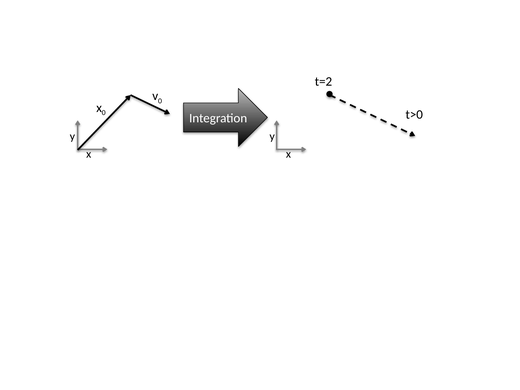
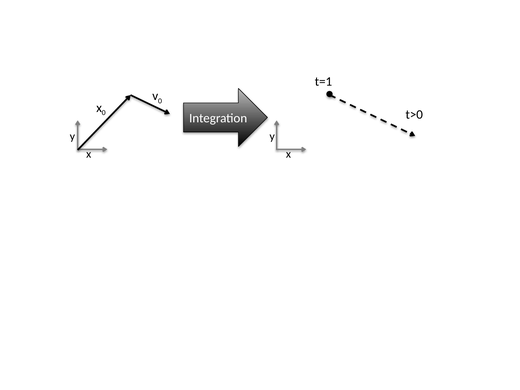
t=2: t=2 -> t=1
